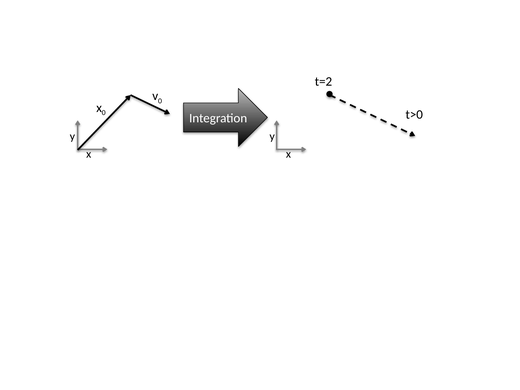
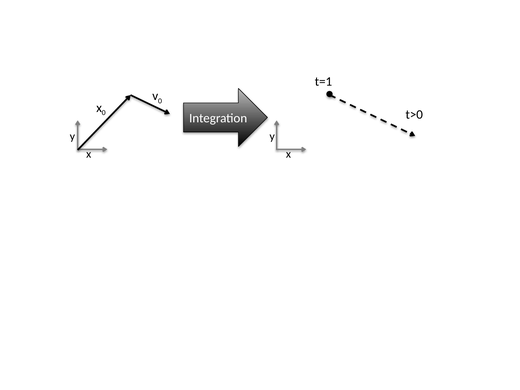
t=2: t=2 -> t=1
